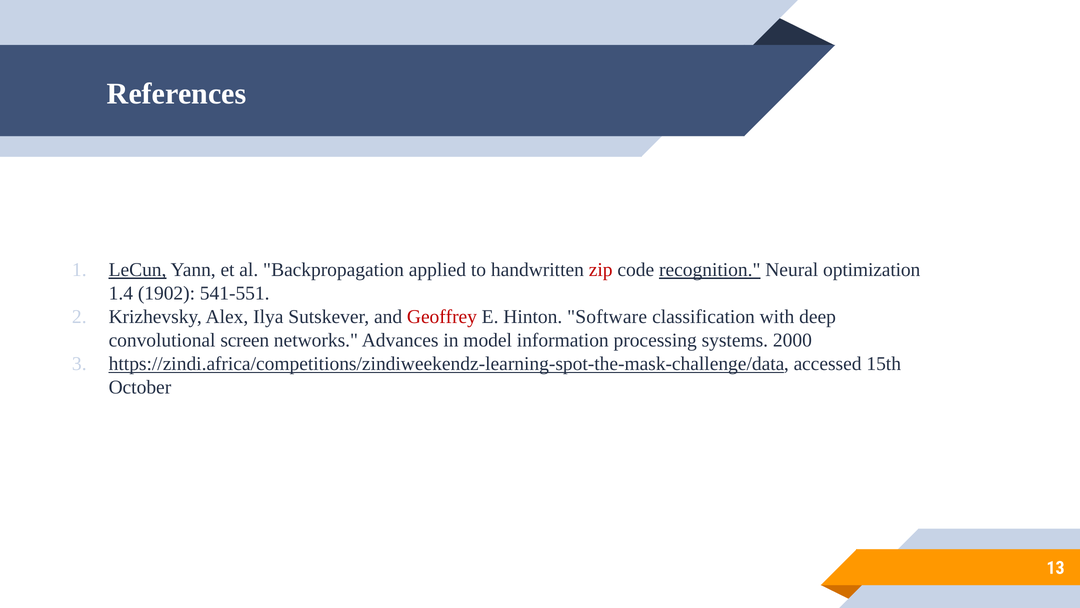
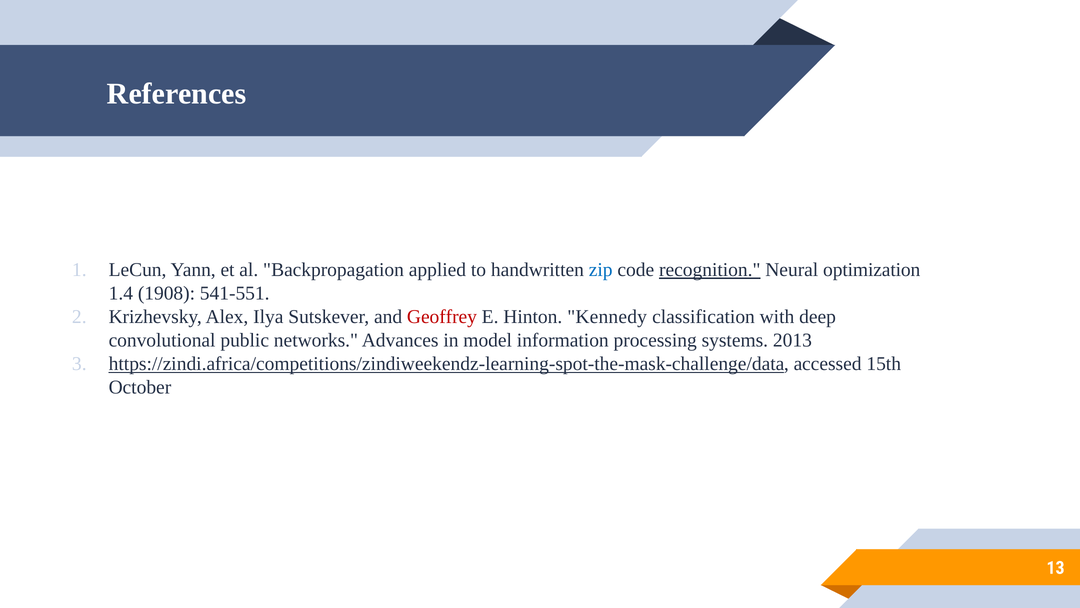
LeCun underline: present -> none
zip colour: red -> blue
1902: 1902 -> 1908
Software: Software -> Kennedy
screen: screen -> public
2000: 2000 -> 2013
